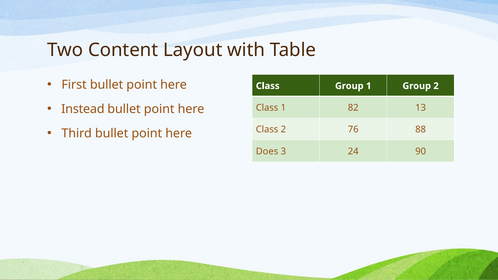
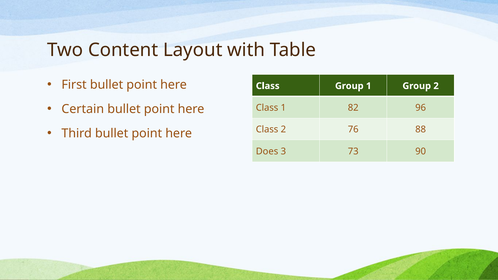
Instead: Instead -> Certain
13: 13 -> 96
24: 24 -> 73
